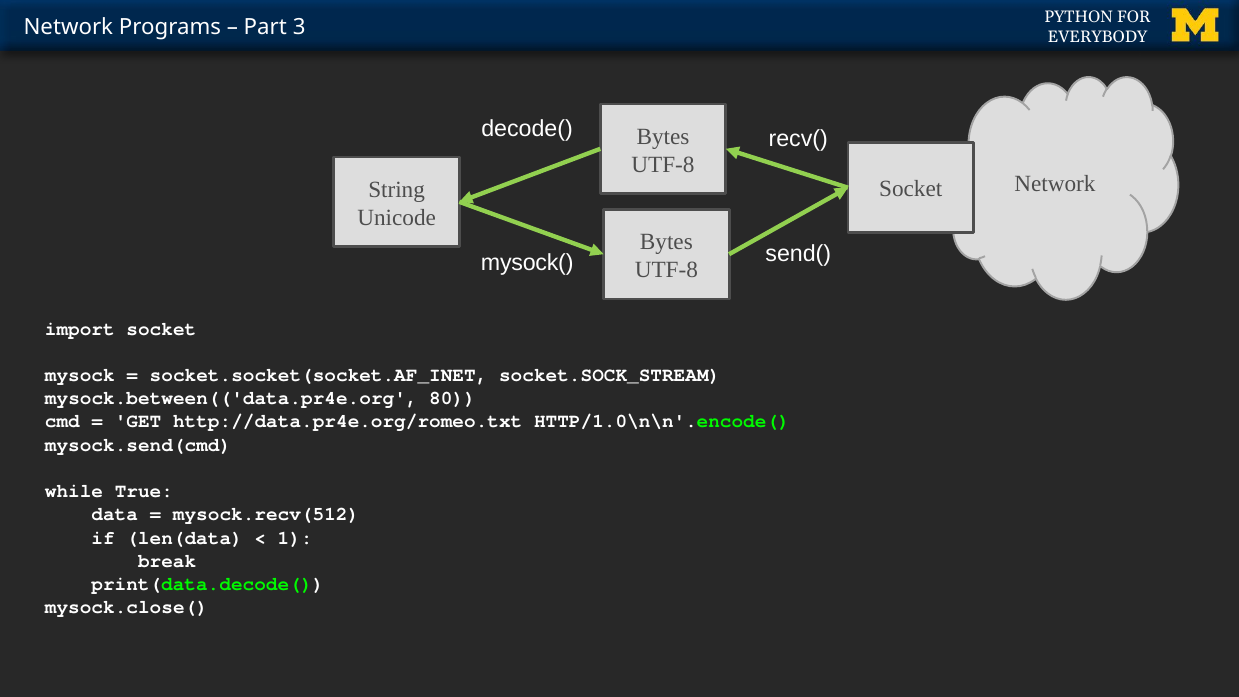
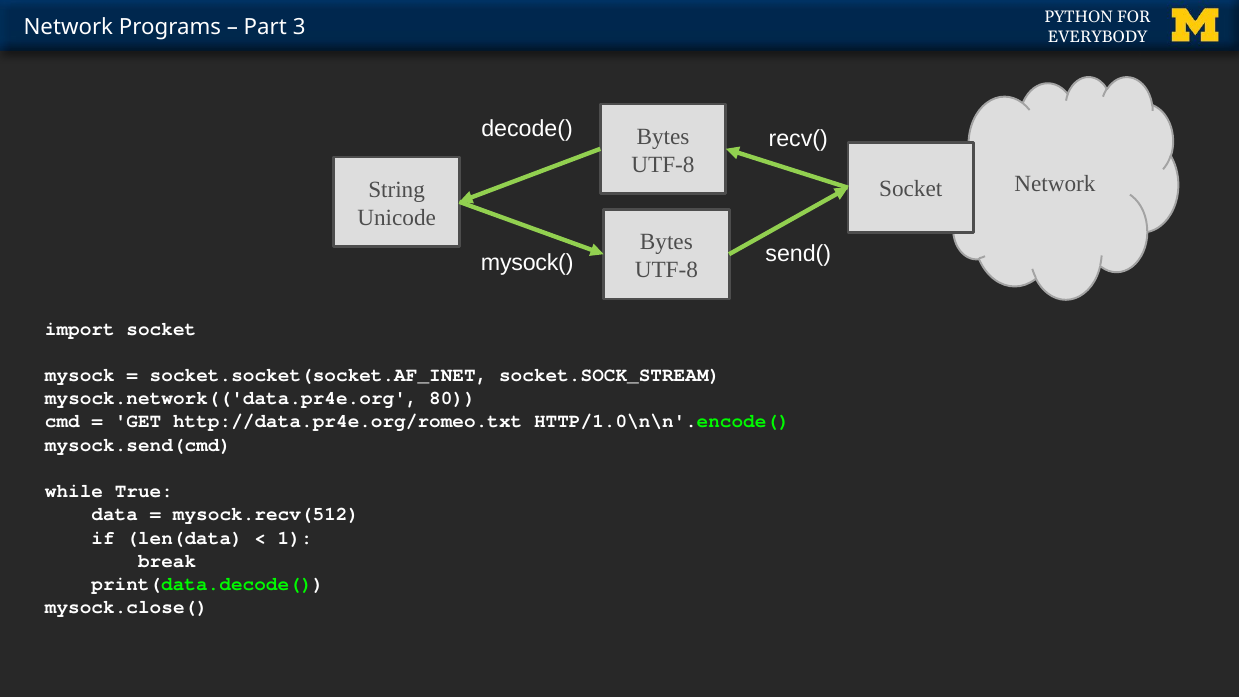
mysock.between(('data.pr4e.org: mysock.between(('data.pr4e.org -> mysock.network(('data.pr4e.org
